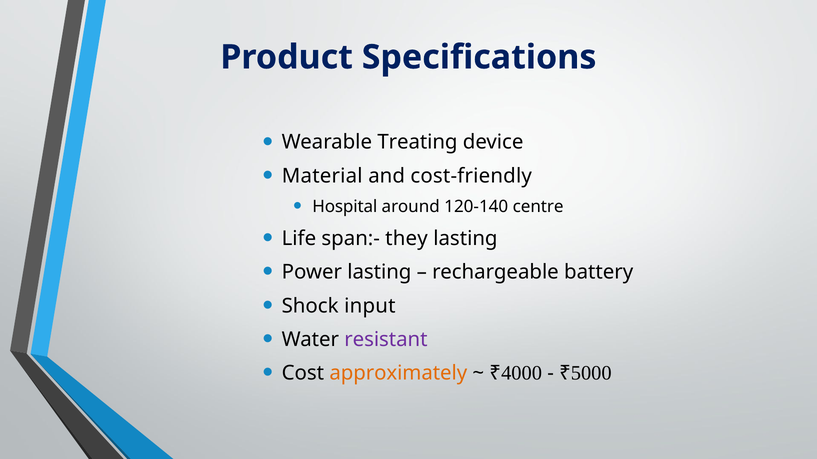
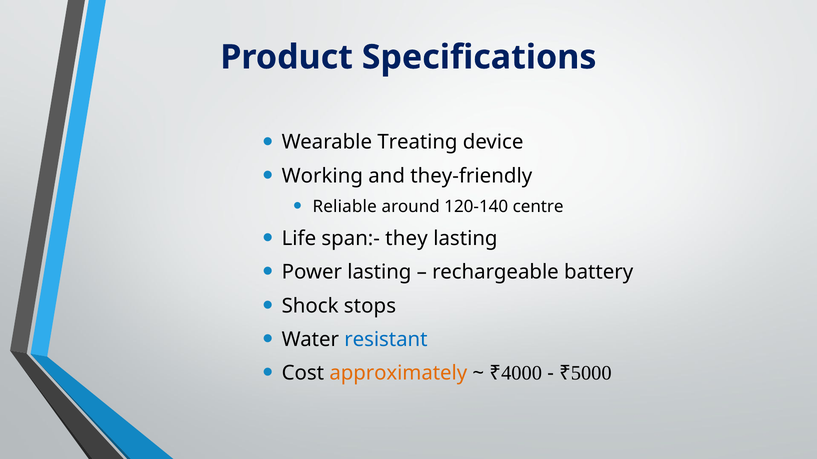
Material: Material -> Working
cost-friendly: cost-friendly -> they-friendly
Hospital: Hospital -> Reliable
input: input -> stops
resistant colour: purple -> blue
